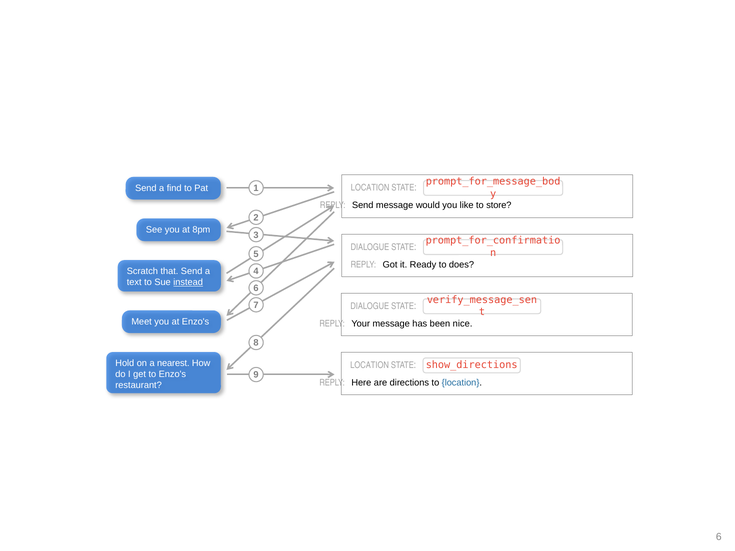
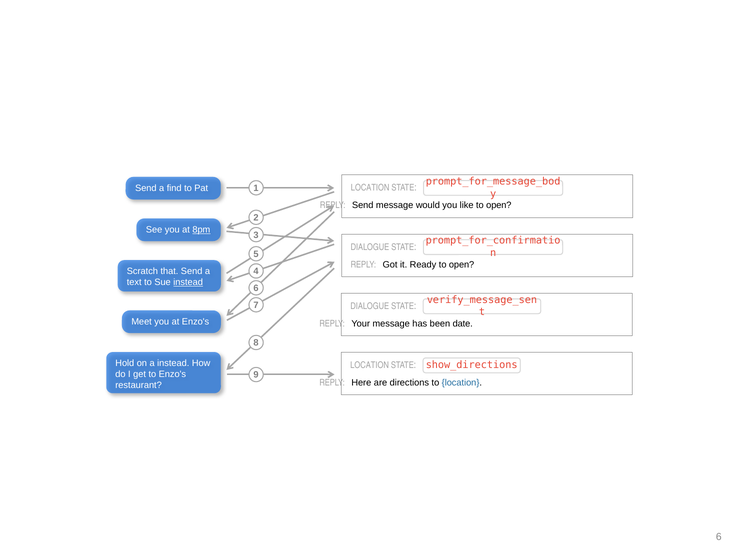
like to store: store -> open
8pm underline: none -> present
Ready to does: does -> open
nice: nice -> date
a nearest: nearest -> instead
